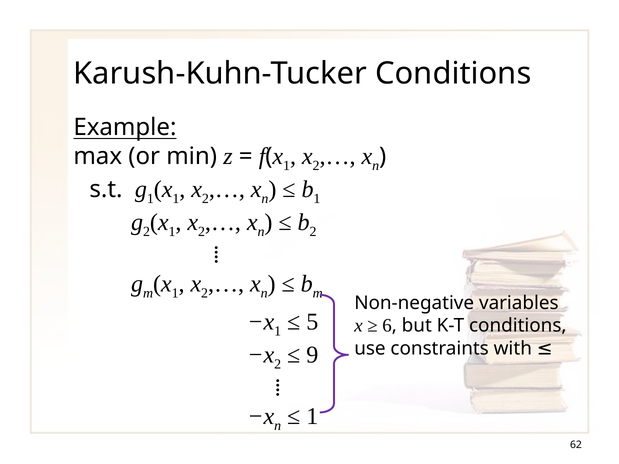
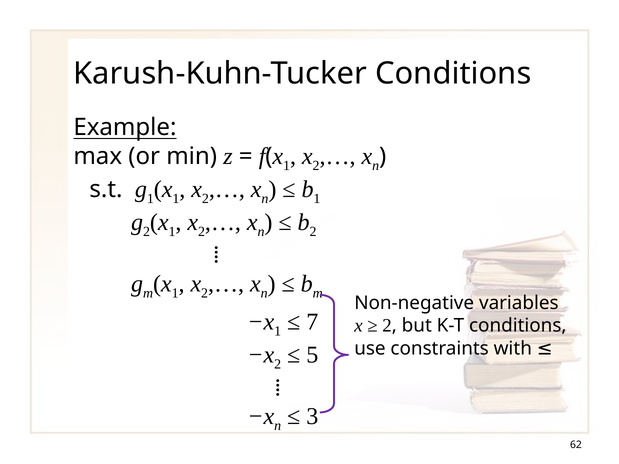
5: 5 -> 7
6 at (387, 326): 6 -> 2
9: 9 -> 5
1 at (312, 417): 1 -> 3
